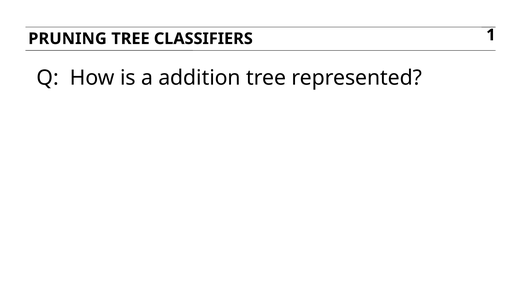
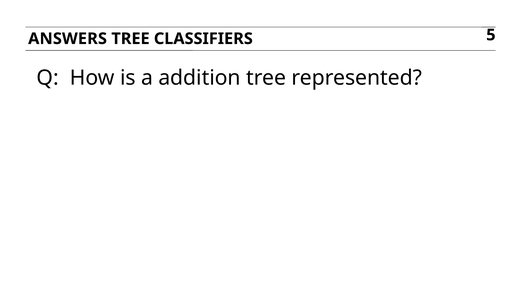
PRUNING: PRUNING -> ANSWERS
1: 1 -> 5
